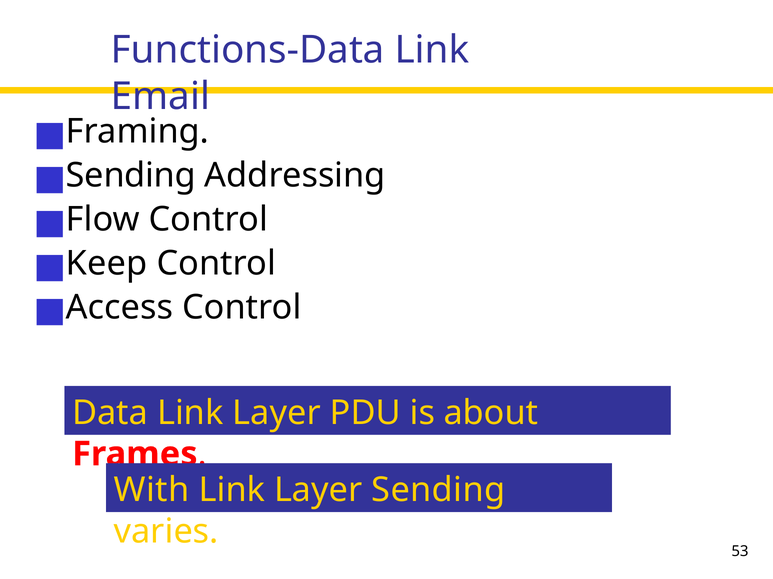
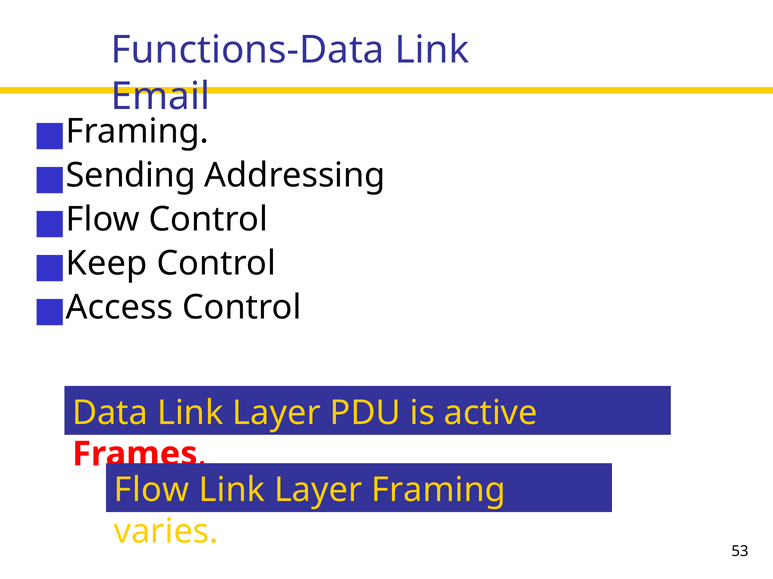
about: about -> active
With at (152, 491): With -> Flow
Layer Sending: Sending -> Framing
